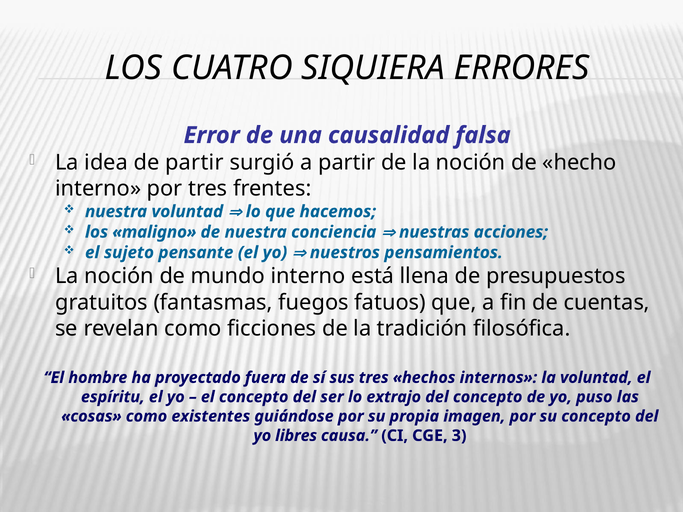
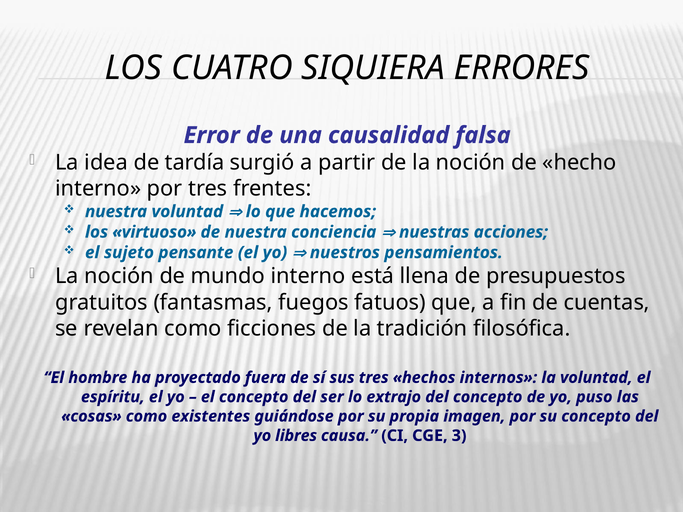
de partir: partir -> tardía
maligno: maligno -> virtuoso
